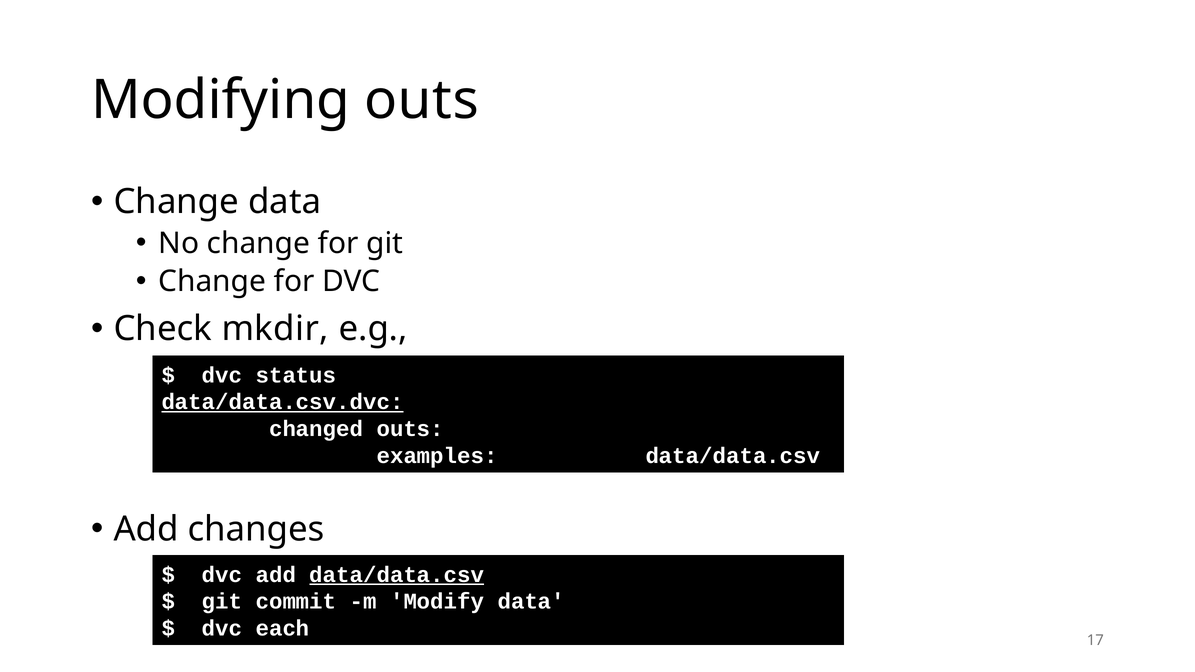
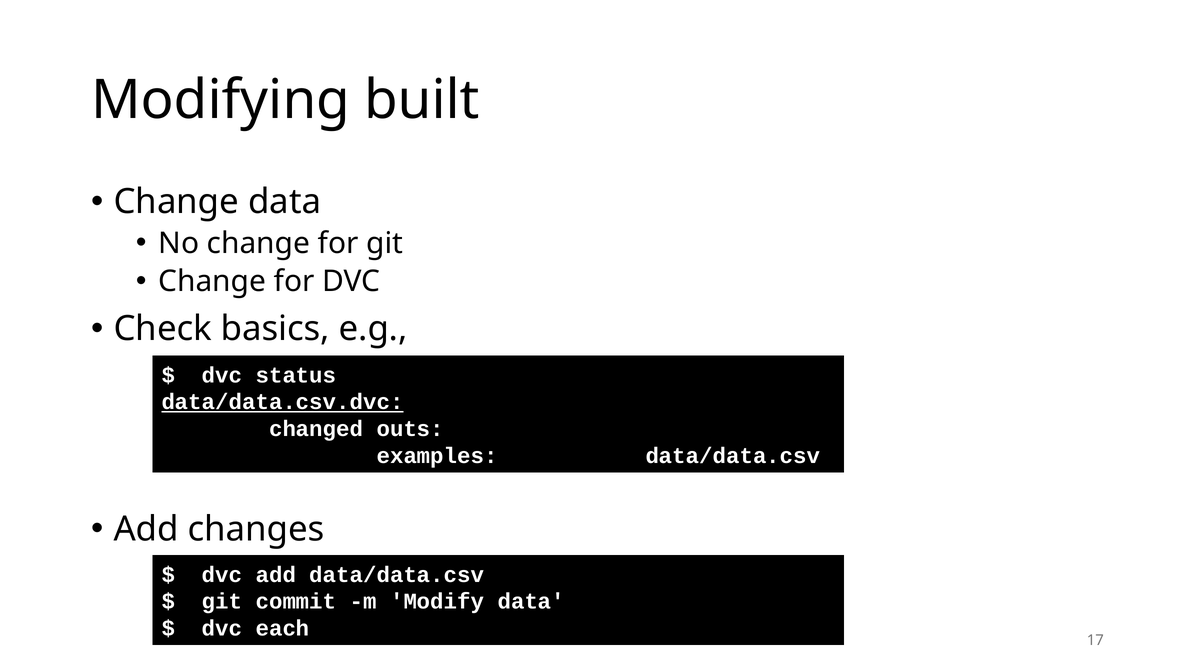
Modifying outs: outs -> built
mkdir: mkdir -> basics
data/data.csv at (397, 575) underline: present -> none
